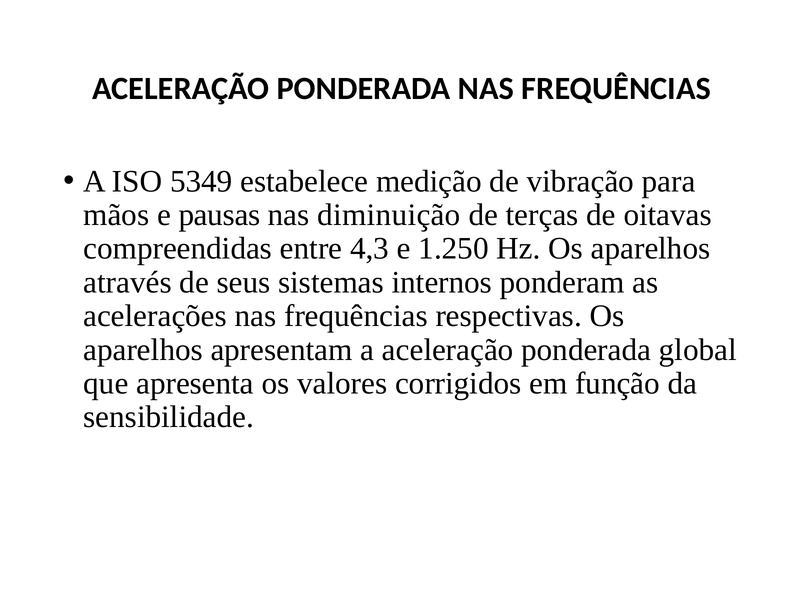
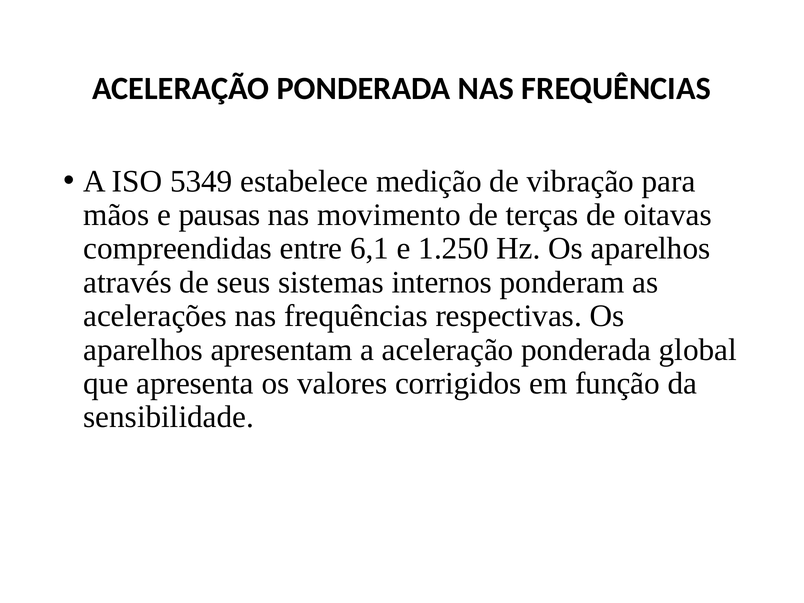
diminuição: diminuição -> movimento
4,3: 4,3 -> 6,1
